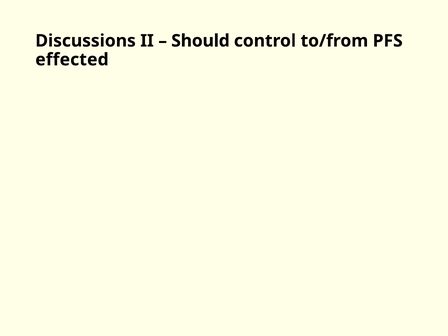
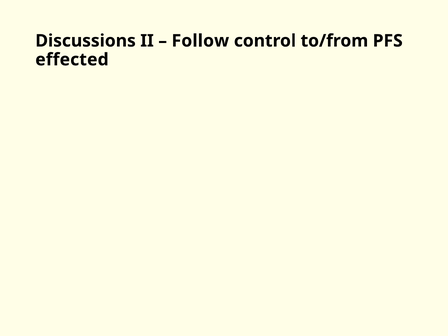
Should: Should -> Follow
